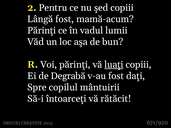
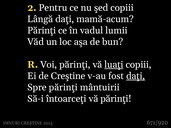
Lângă fost: fost -> daţi
Degrabă: Degrabă -> Creştine
daţi at (136, 76) underline: none -> present
Spre copilul: copilul -> părinţi
vă rătăcit: rătăcit -> părinţi
